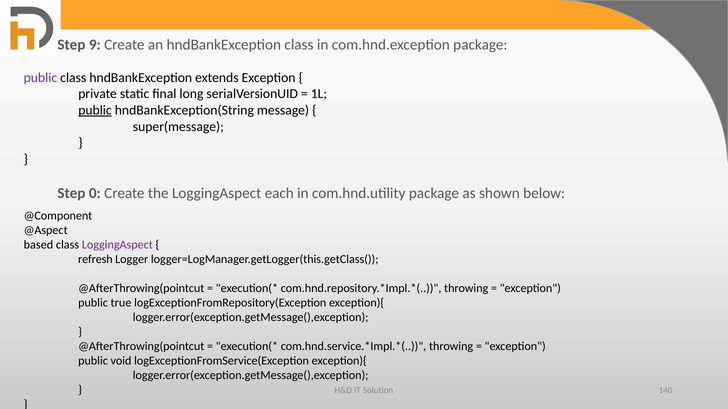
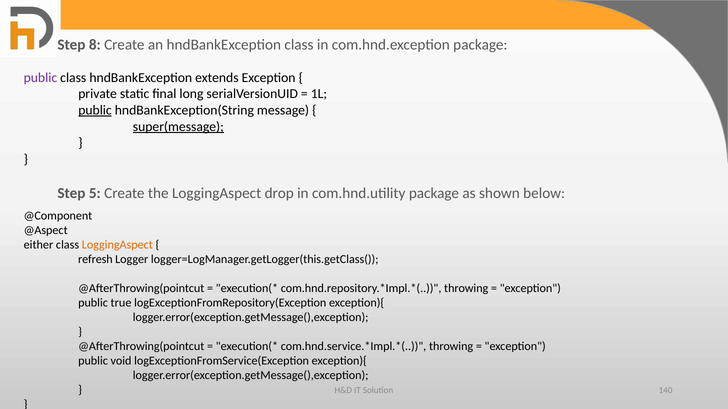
9: 9 -> 8
super(message underline: none -> present
0: 0 -> 5
each: each -> drop
based: based -> either
LoggingAspect at (117, 245) colour: purple -> orange
